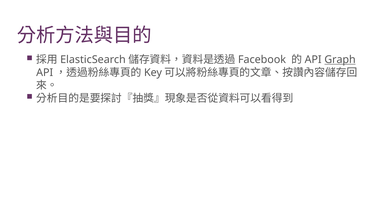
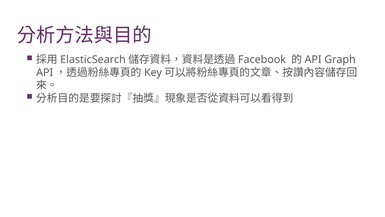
Graph underline: present -> none
